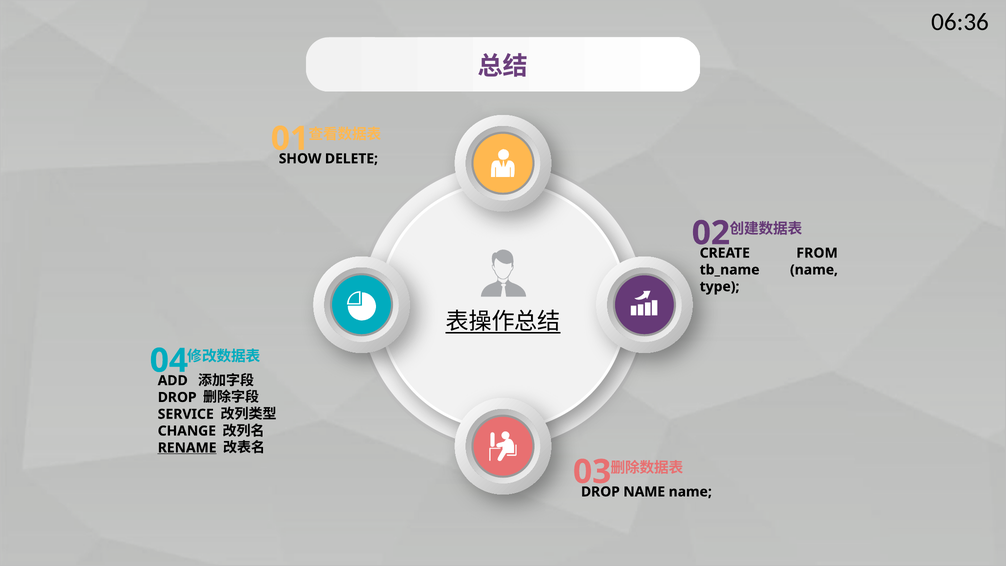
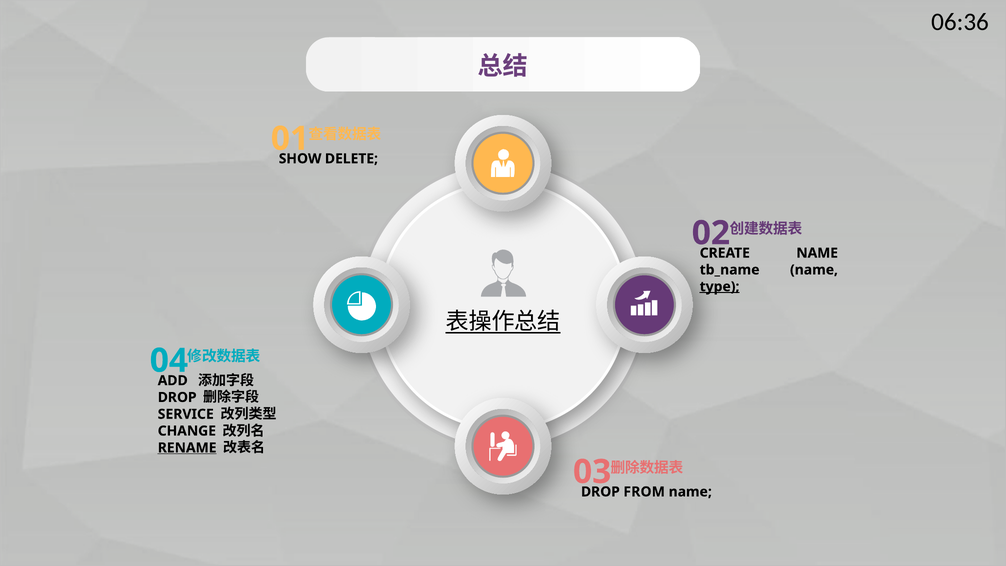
FROM at (817, 253): FROM -> NAME
type underline: none -> present
NAME at (644, 492): NAME -> FROM
